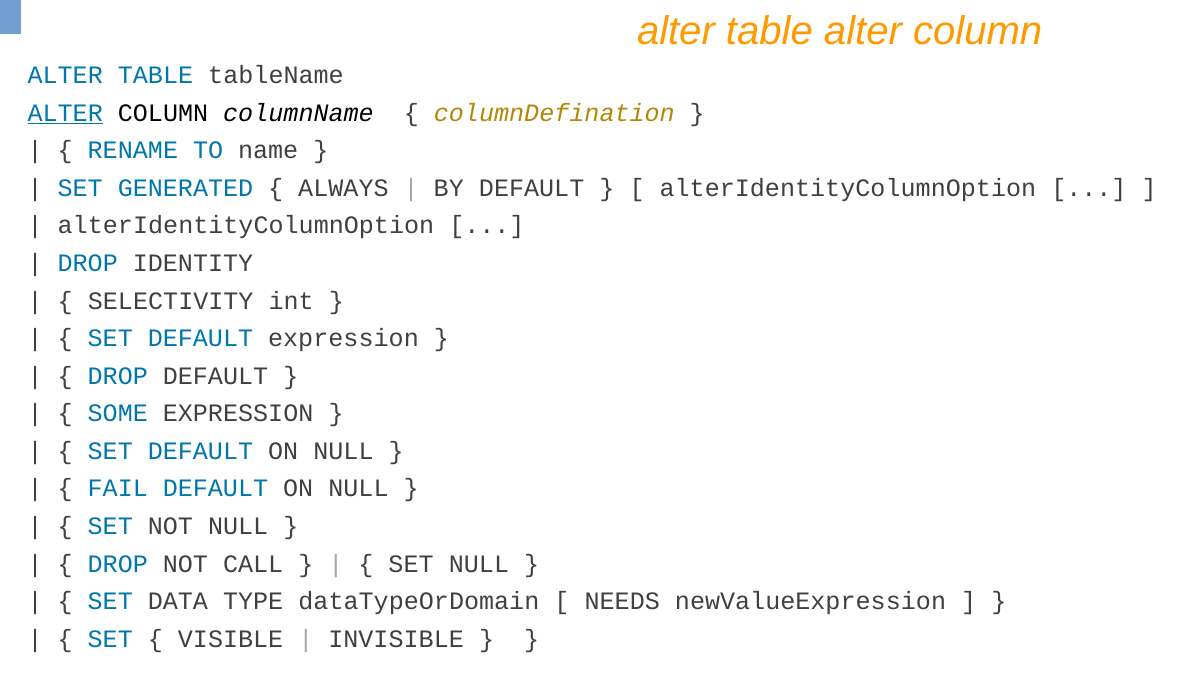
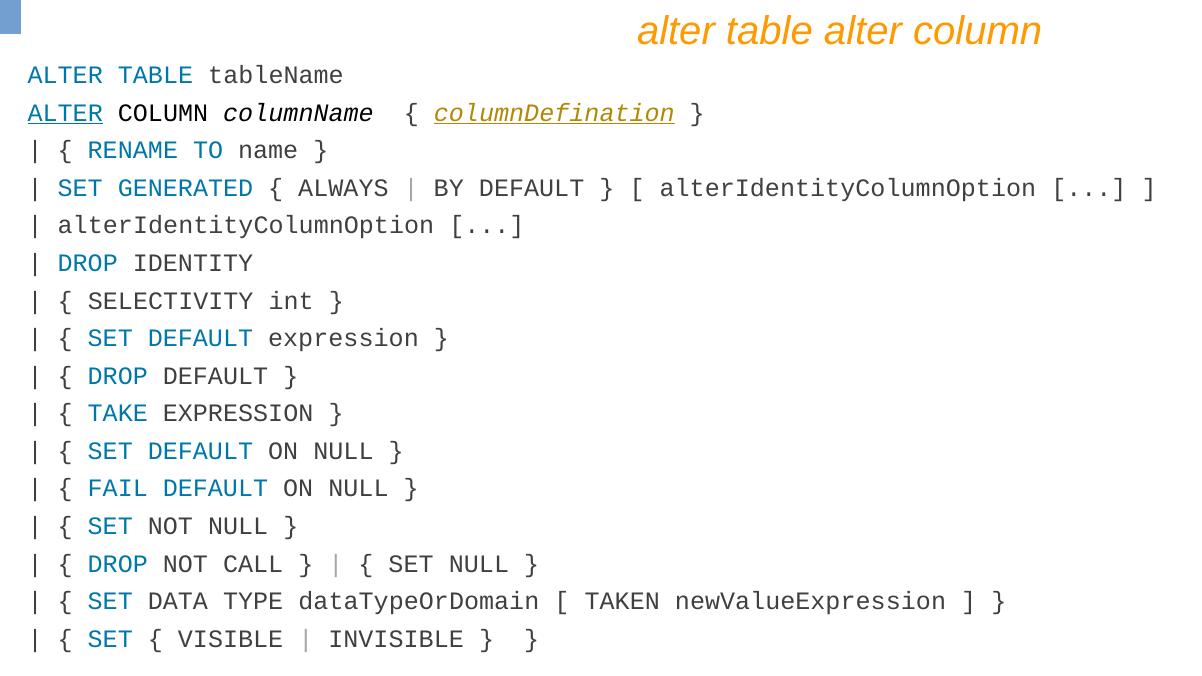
columnDefination underline: none -> present
SOME: SOME -> TAKE
NEEDS: NEEDS -> TAKEN
